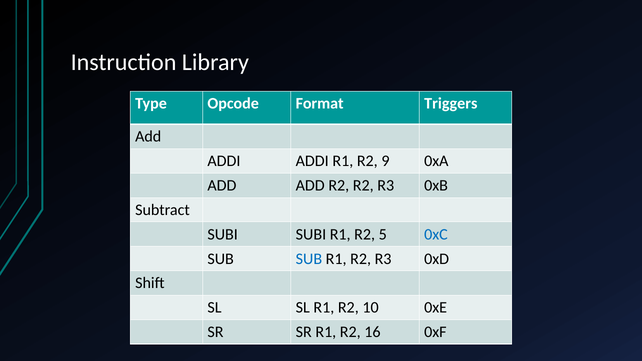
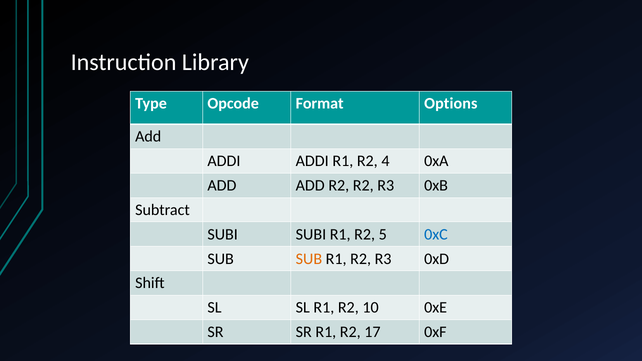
Triggers: Triggers -> Options
9: 9 -> 4
SUB at (309, 259) colour: blue -> orange
16: 16 -> 17
